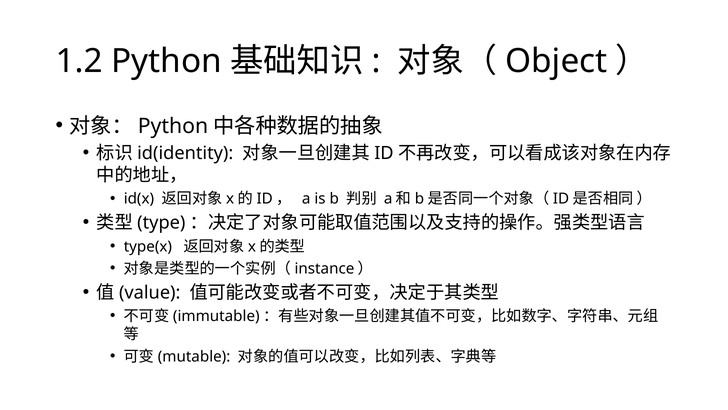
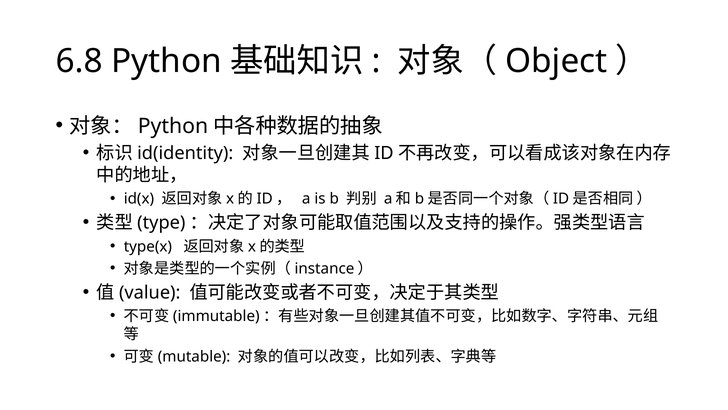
1.2: 1.2 -> 6.8
